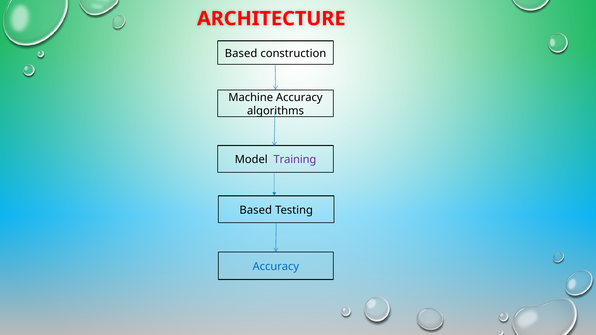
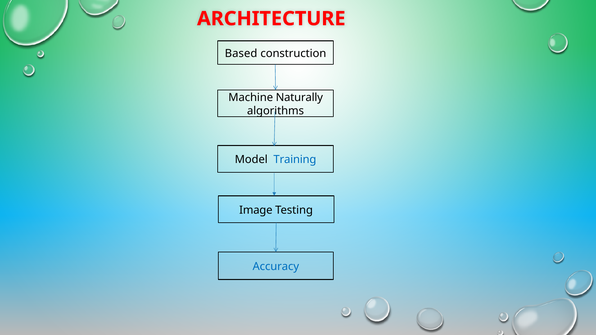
Machine Accuracy: Accuracy -> Naturally
Training colour: purple -> blue
Based at (256, 210): Based -> Image
